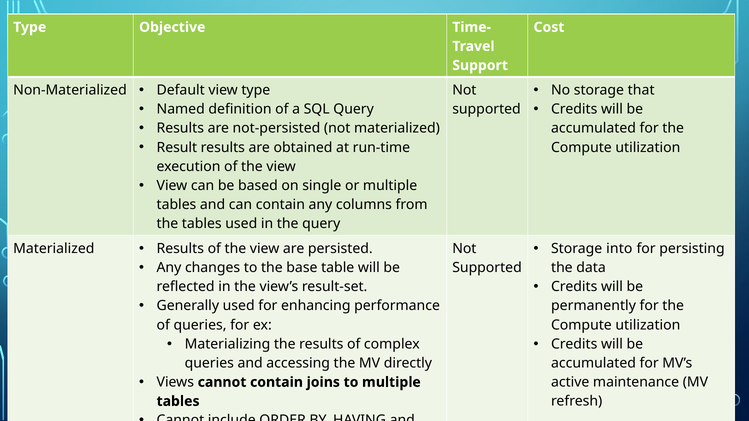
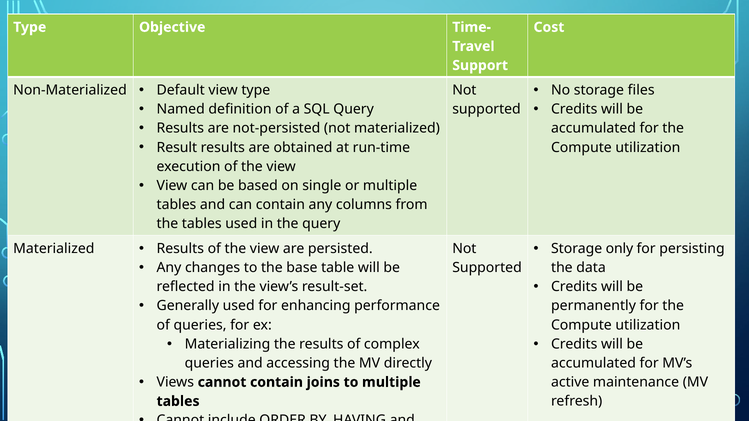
that: that -> files
into: into -> only
